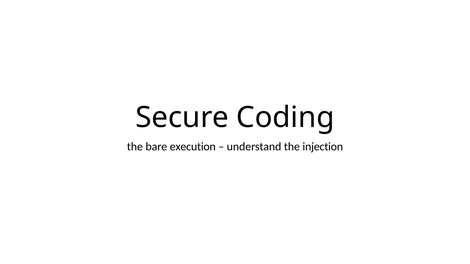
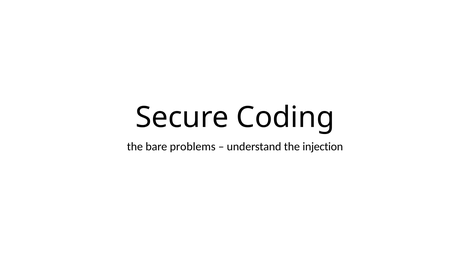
execution: execution -> problems
